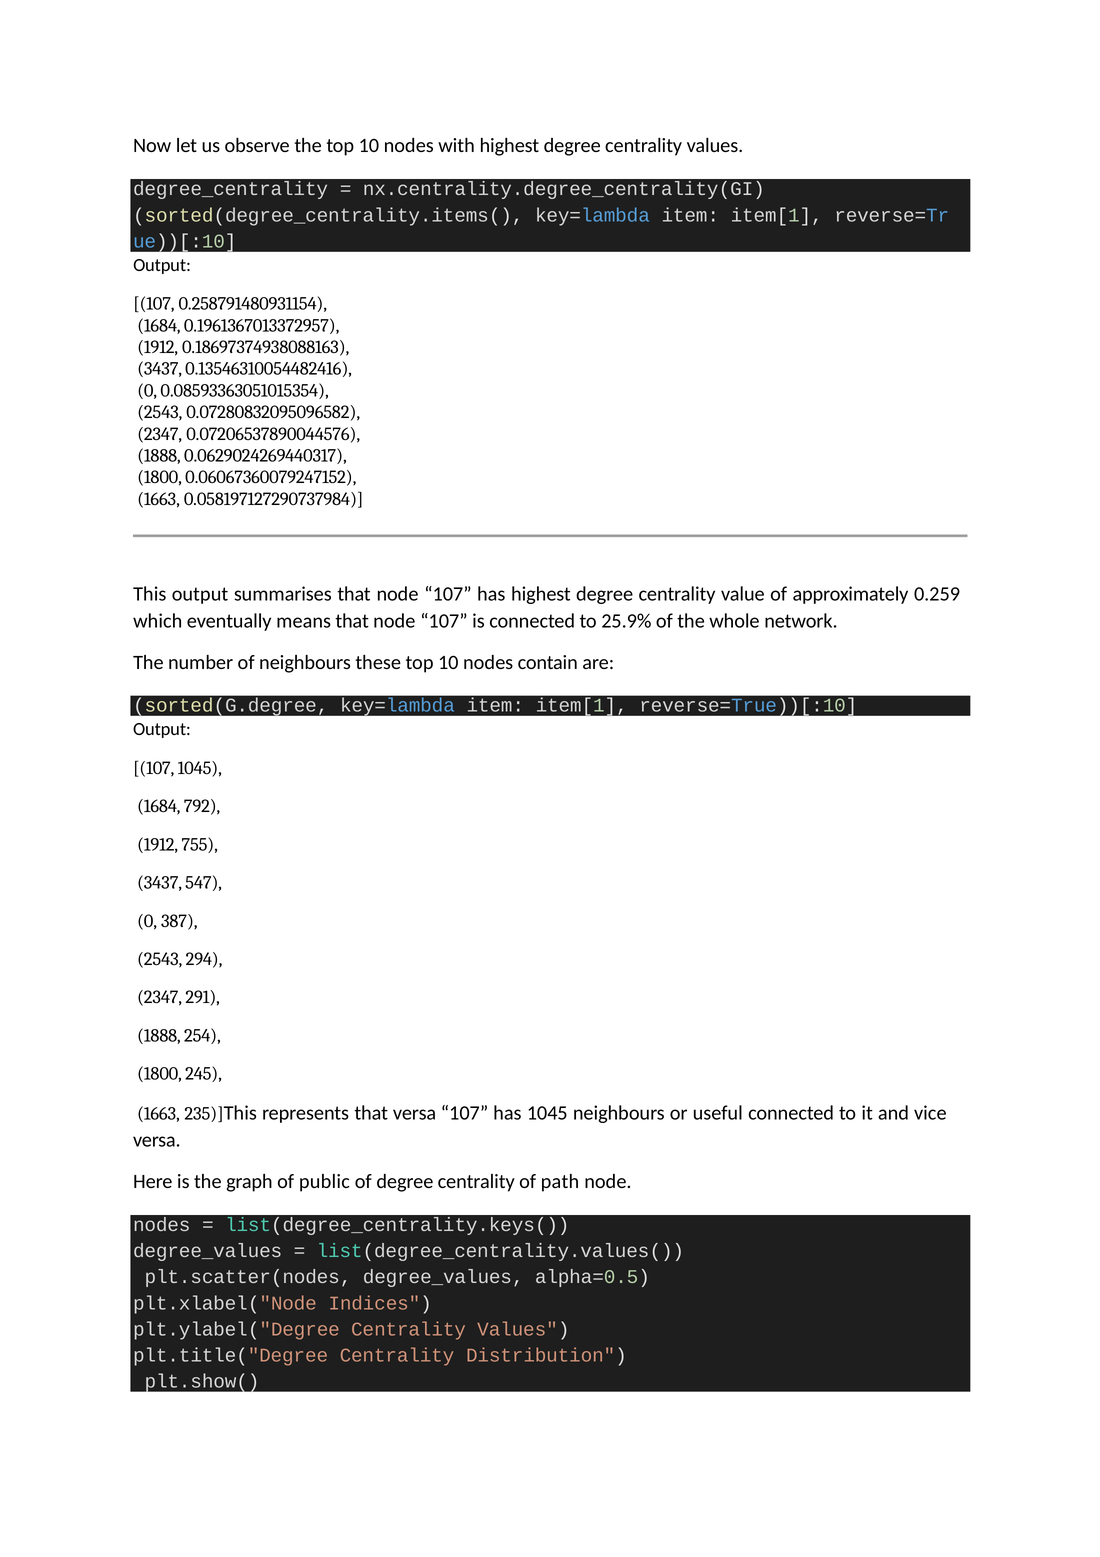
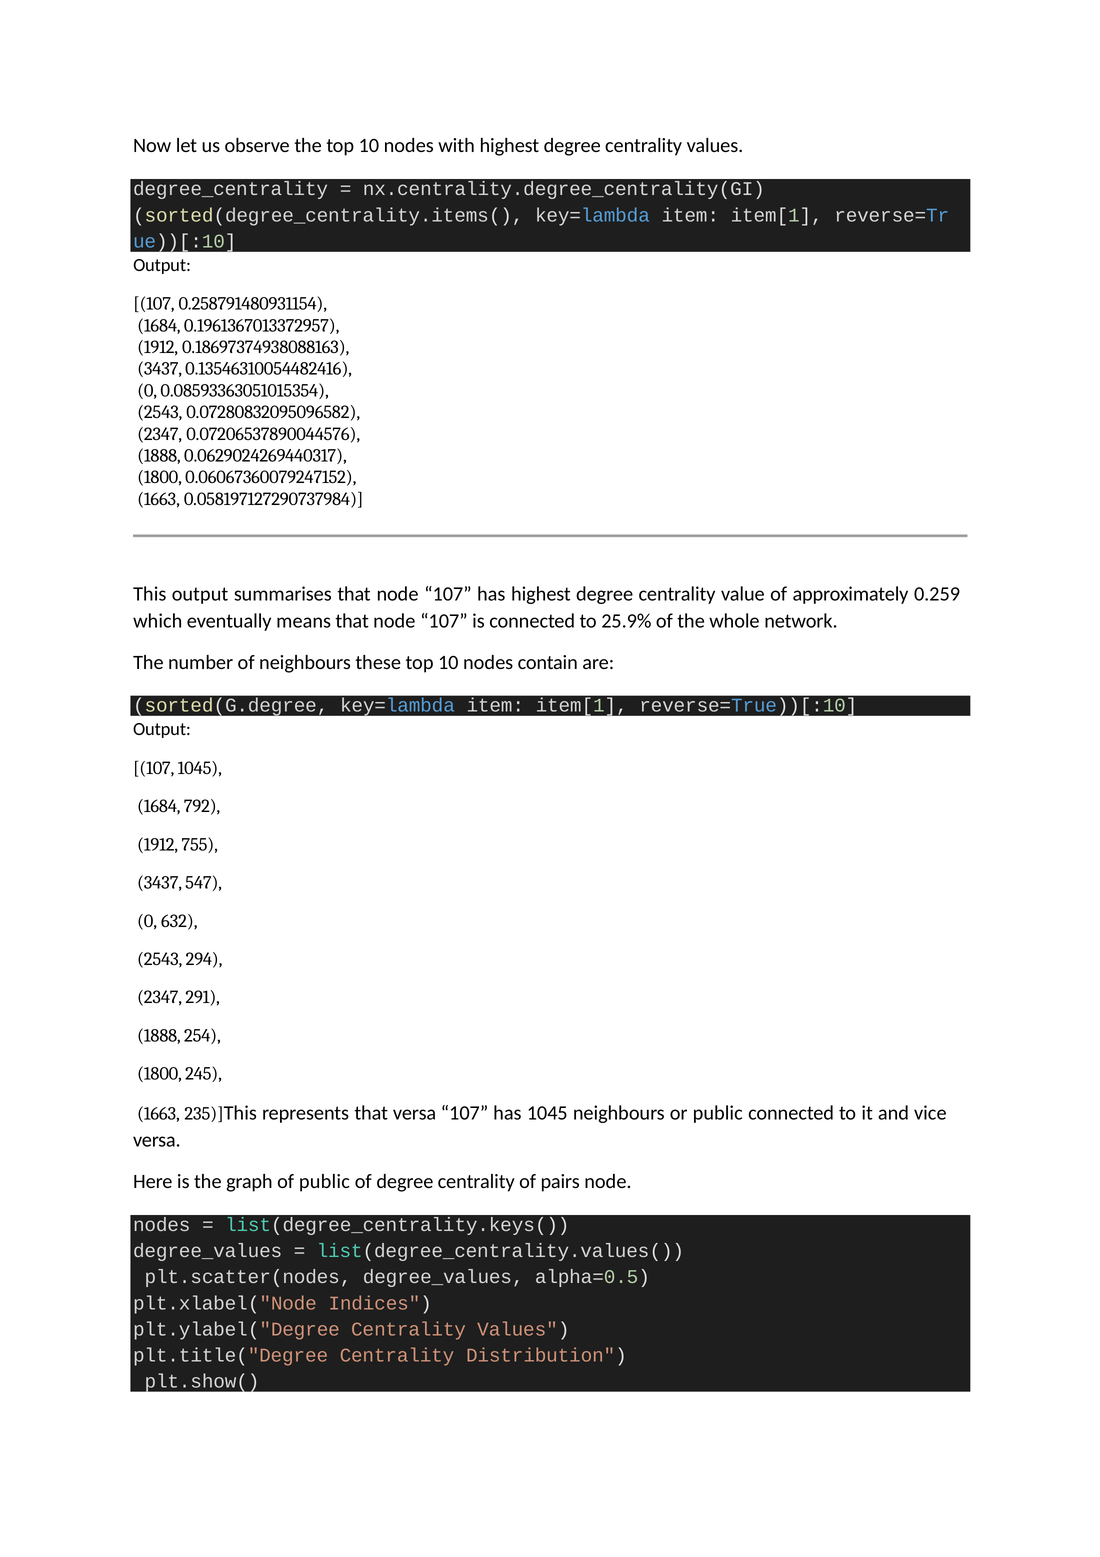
387: 387 -> 632
or useful: useful -> public
path: path -> pairs
